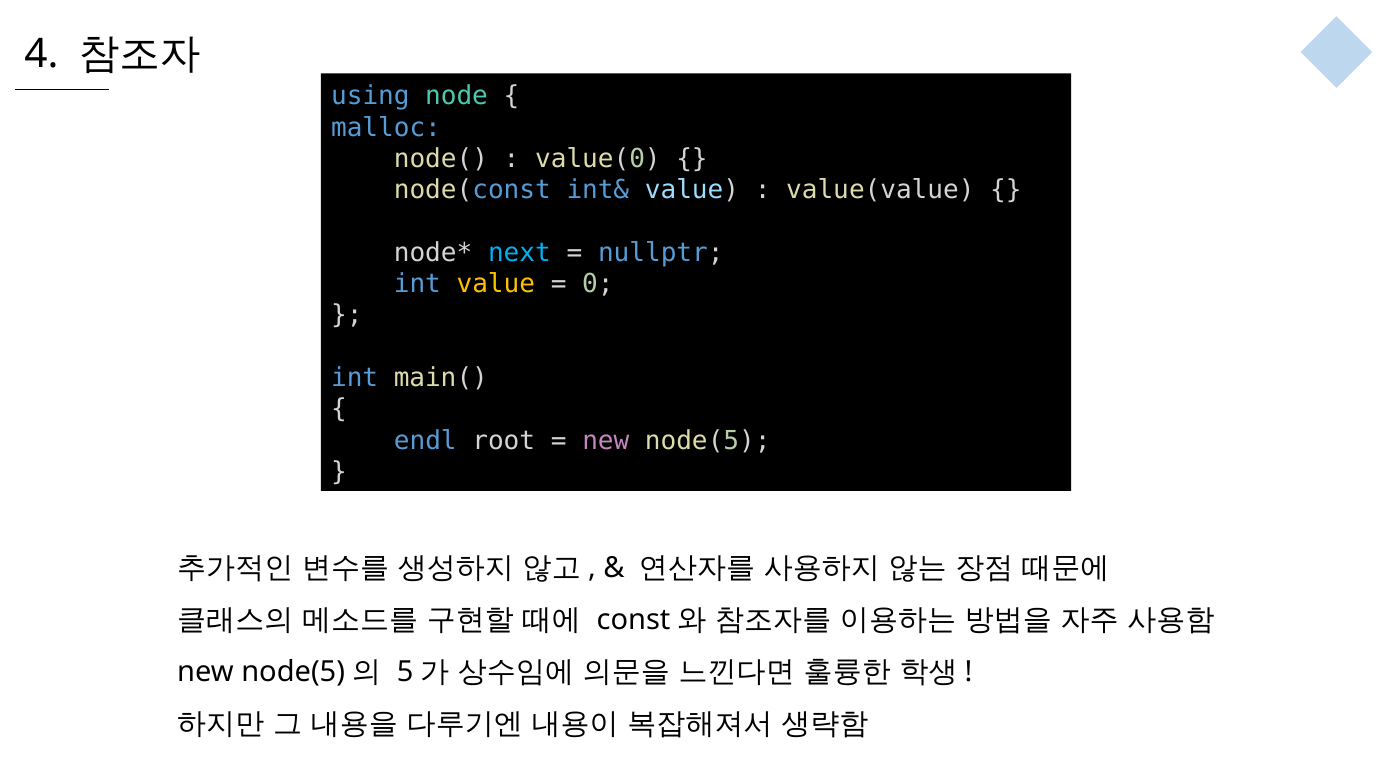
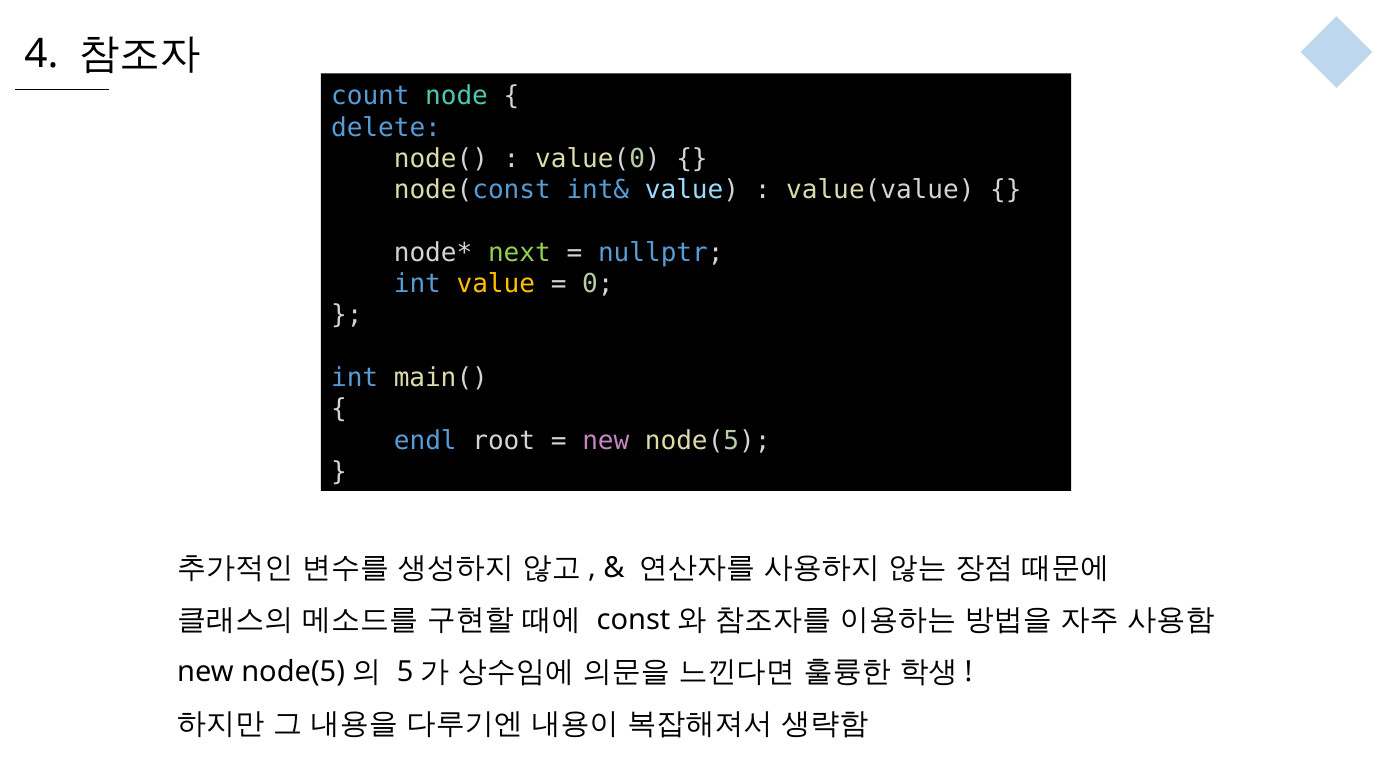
using: using -> count
malloc: malloc -> delete
next colour: light blue -> light green
